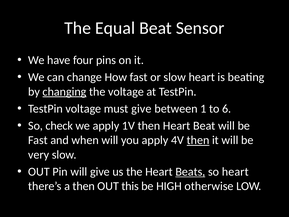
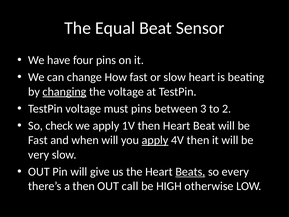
must give: give -> pins
1: 1 -> 3
6: 6 -> 2
apply at (155, 140) underline: none -> present
then at (198, 140) underline: present -> none
so heart: heart -> every
this: this -> call
